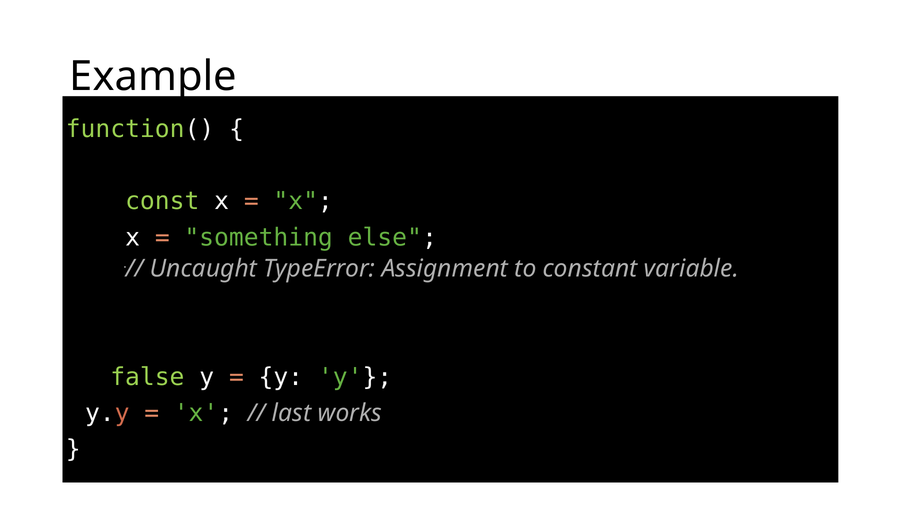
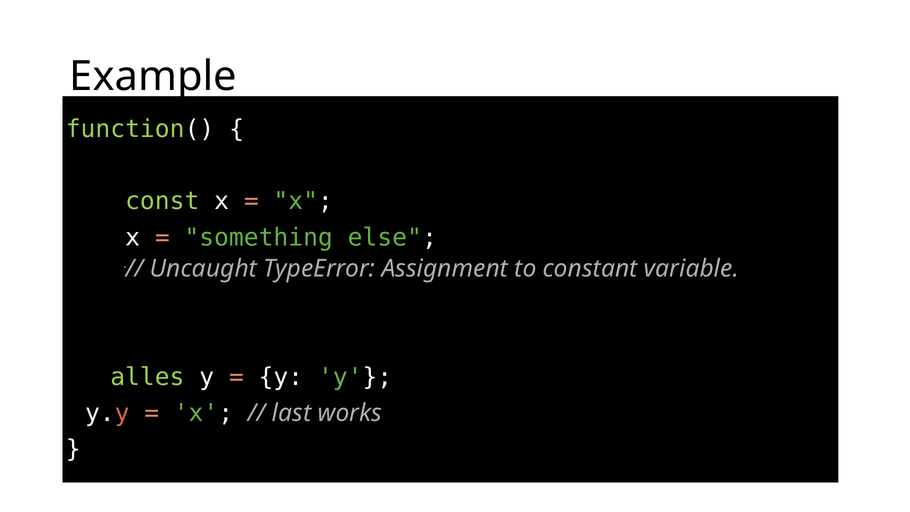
false: false -> alles
